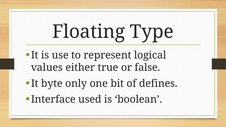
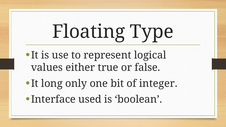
byte: byte -> long
defines: defines -> integer
